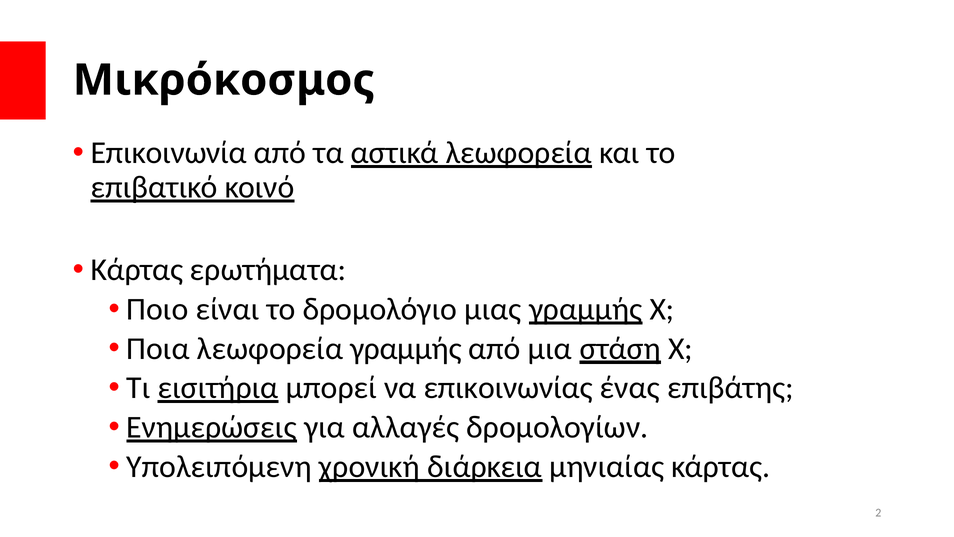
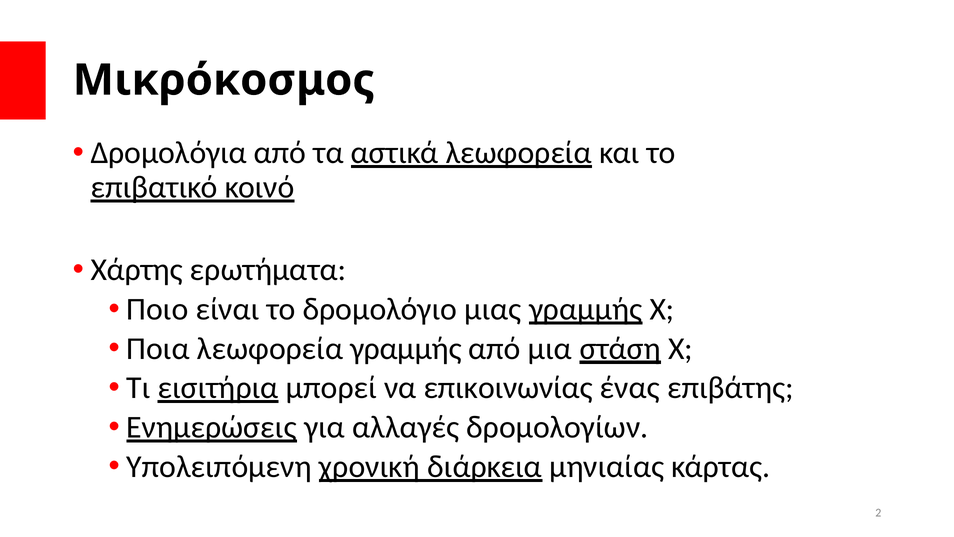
Επικοινωνία: Επικοινωνία -> Δρομολόγια
Κάρτας at (137, 270): Κάρτας -> Χάρτης
